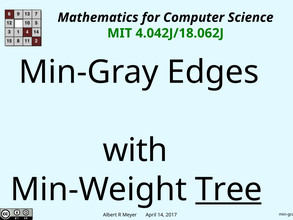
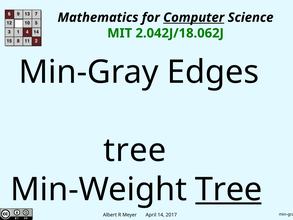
Computer underline: none -> present
4.042J/18.062J: 4.042J/18.062J -> 2.042J/18.062J
with at (135, 150): with -> tree
